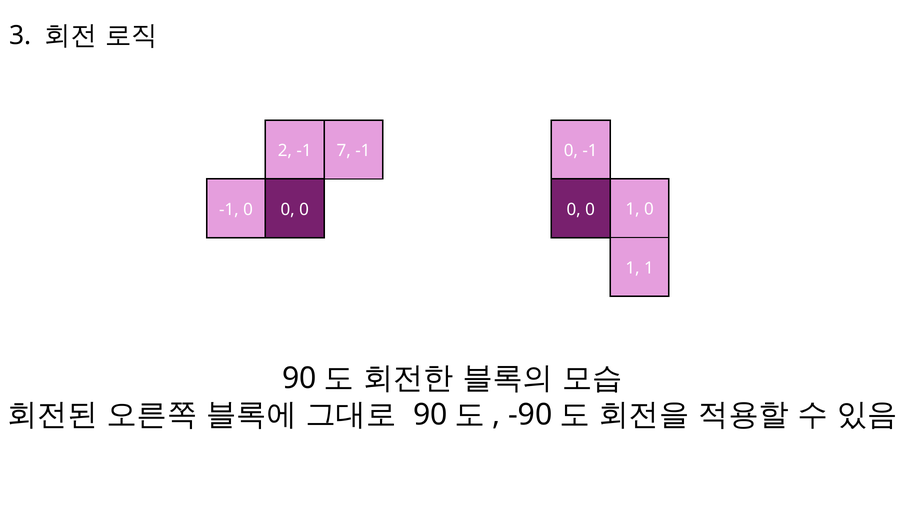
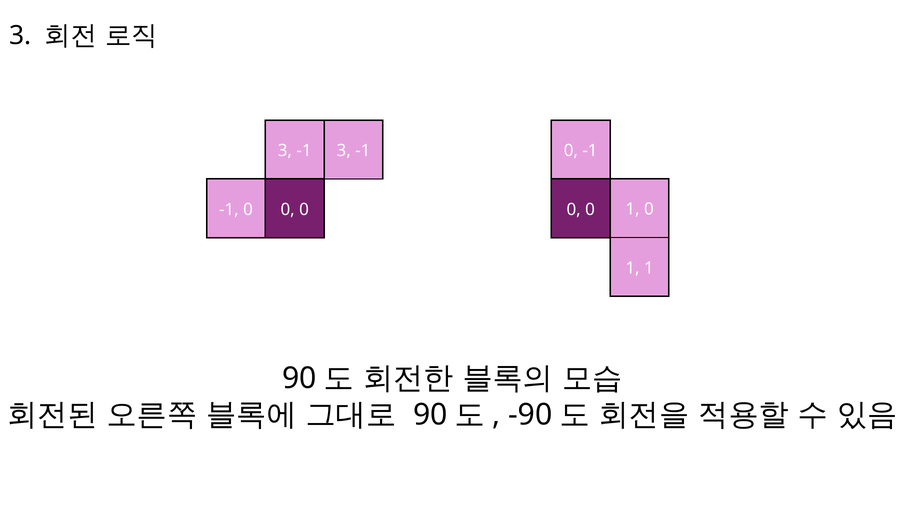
2 at (285, 151): 2 -> 3
7 at (344, 151): 7 -> 3
